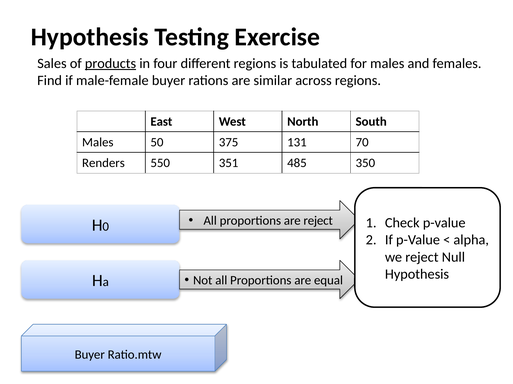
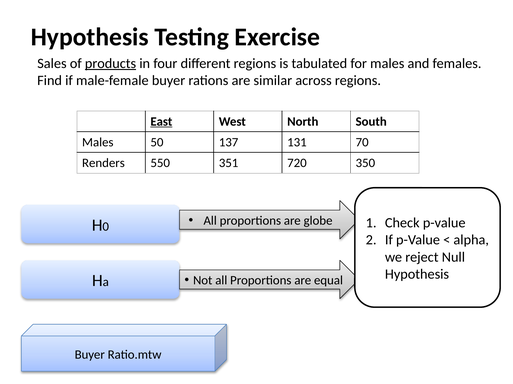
East underline: none -> present
375: 375 -> 137
485: 485 -> 720
are reject: reject -> globe
